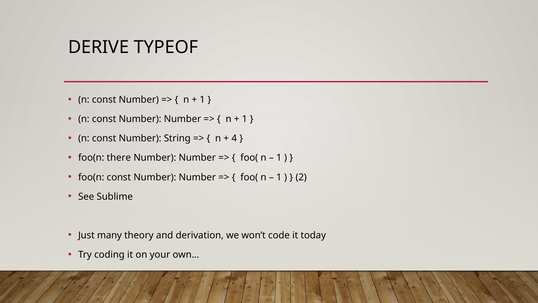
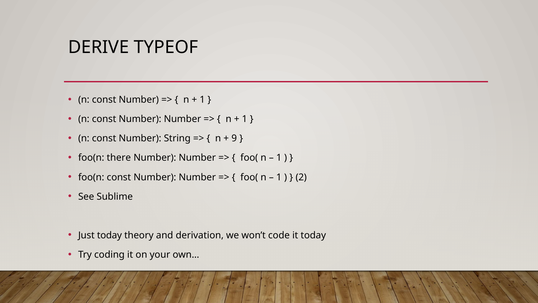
4: 4 -> 9
Just many: many -> today
